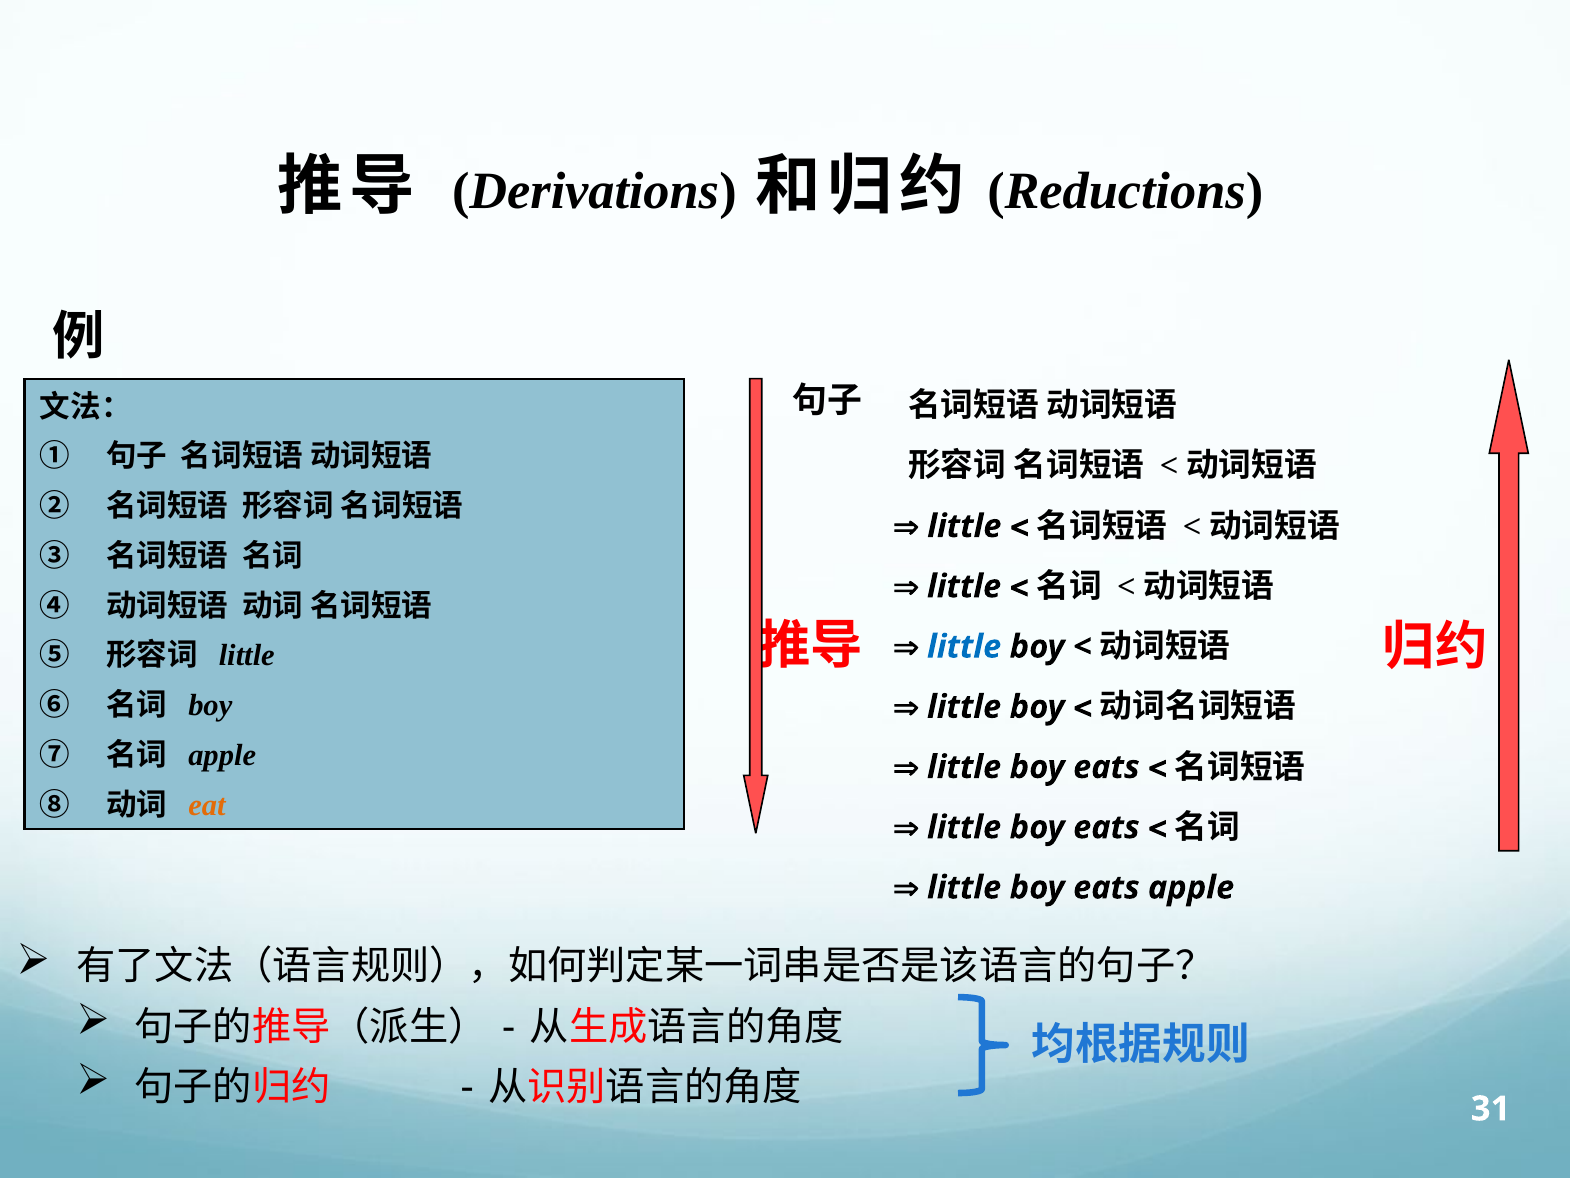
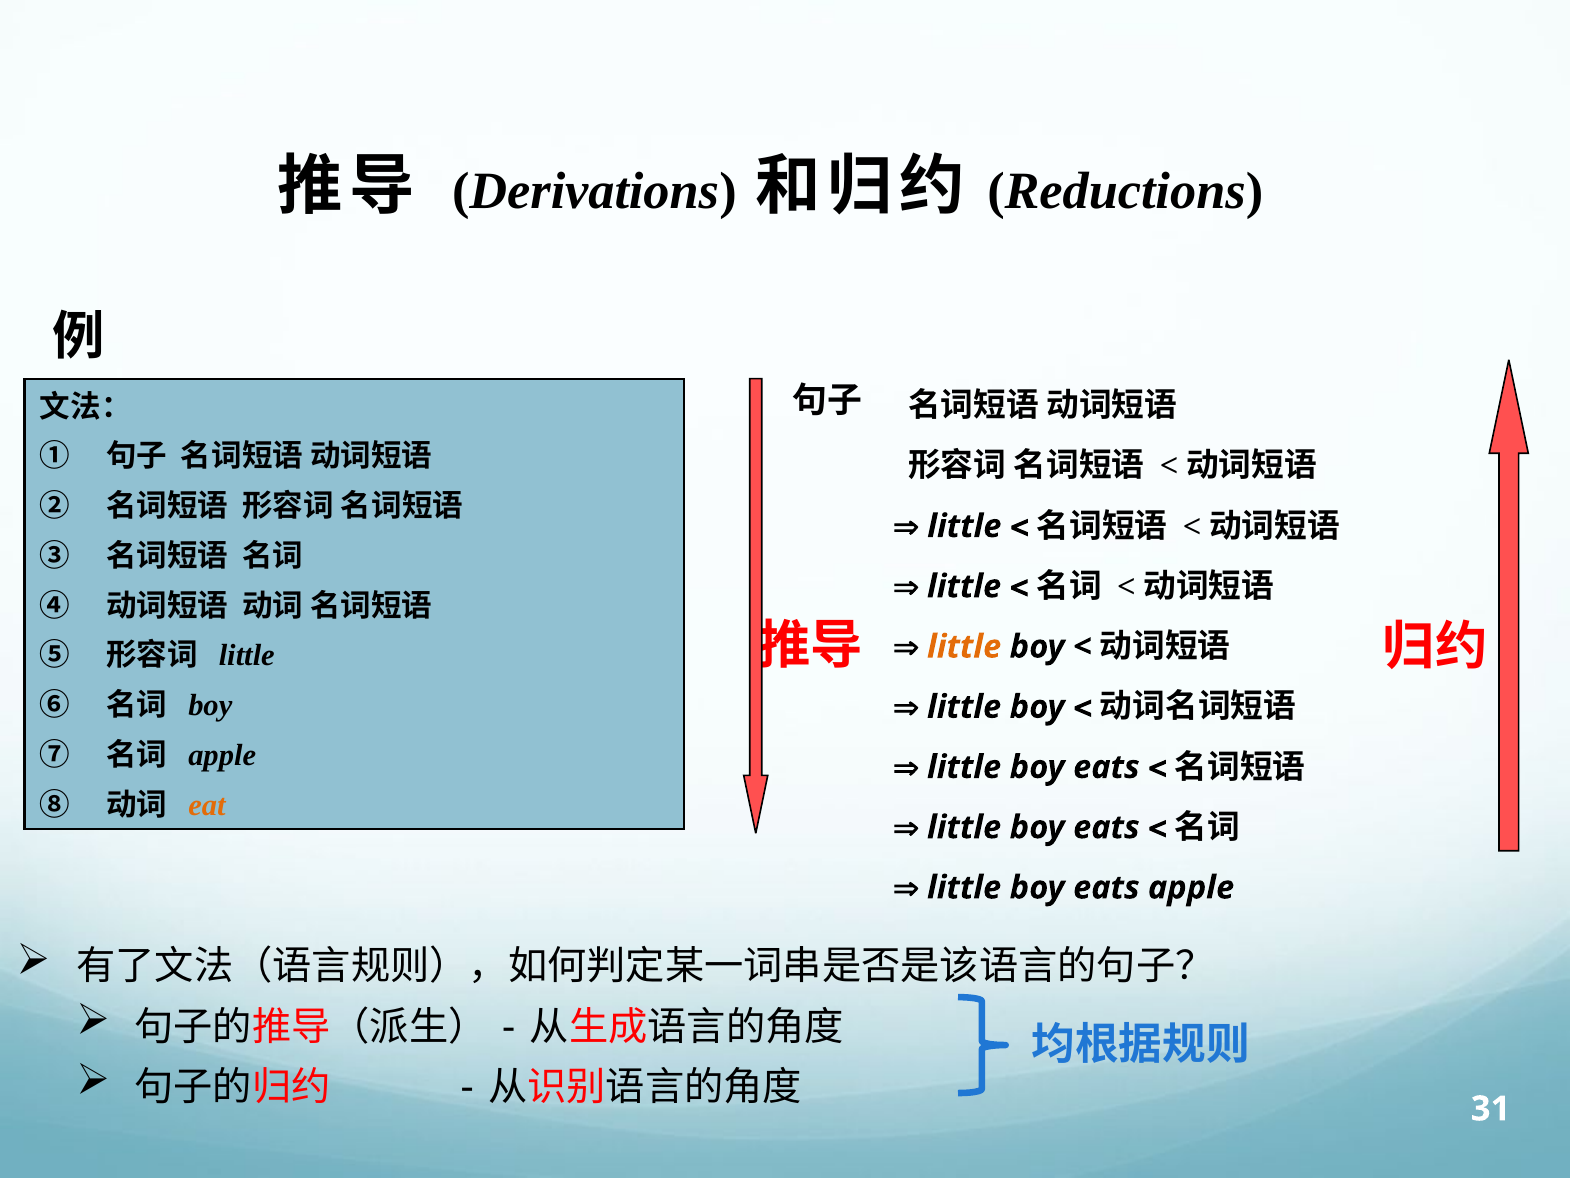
little at (964, 647) colour: blue -> orange
